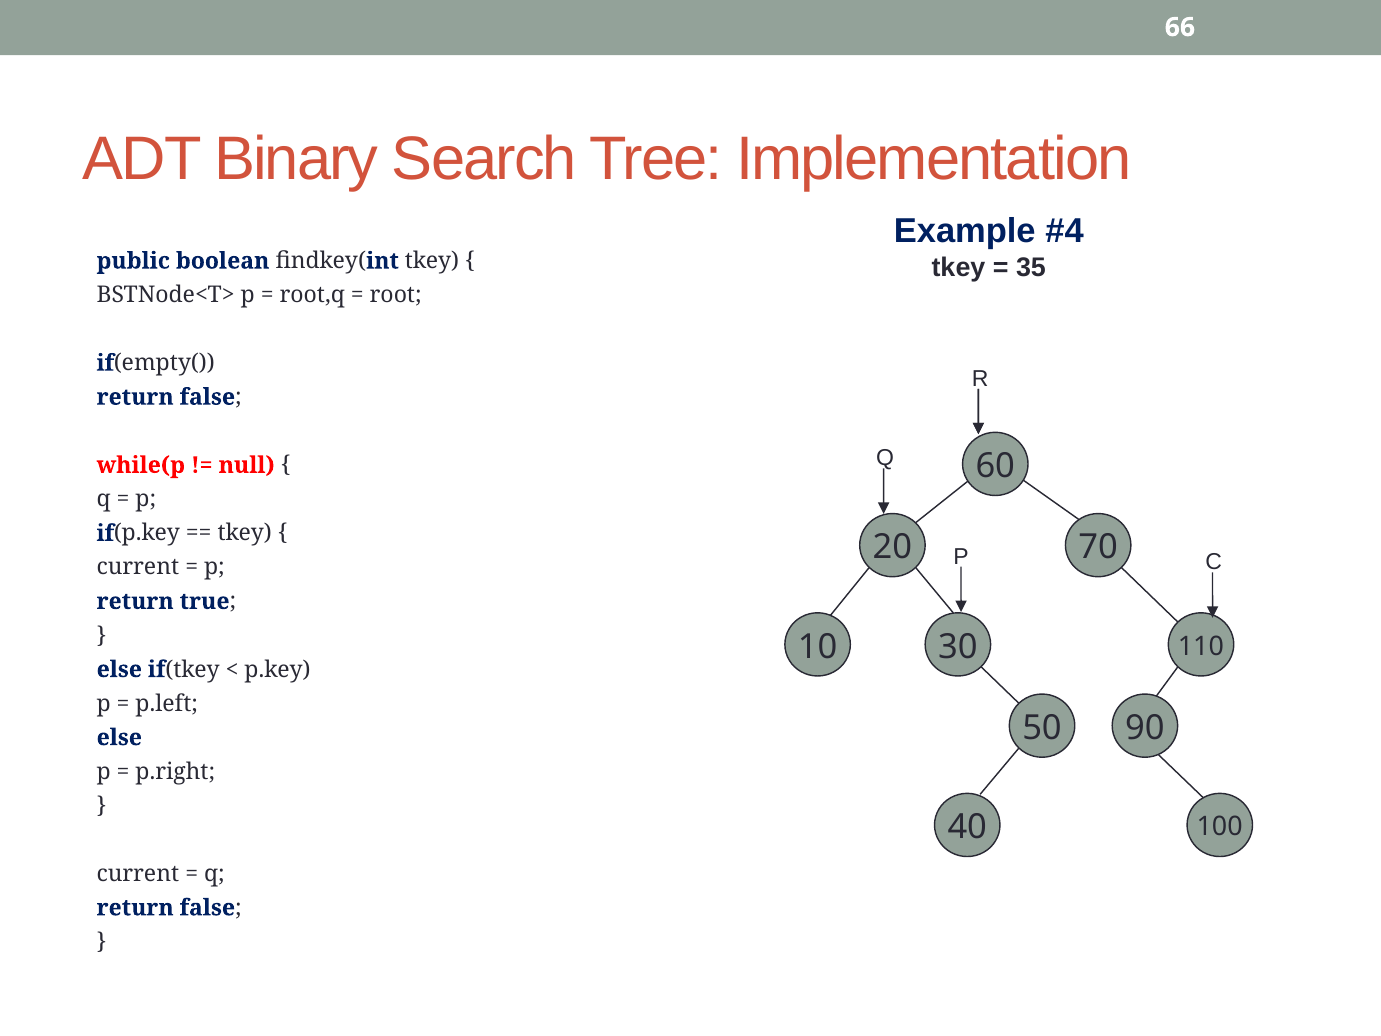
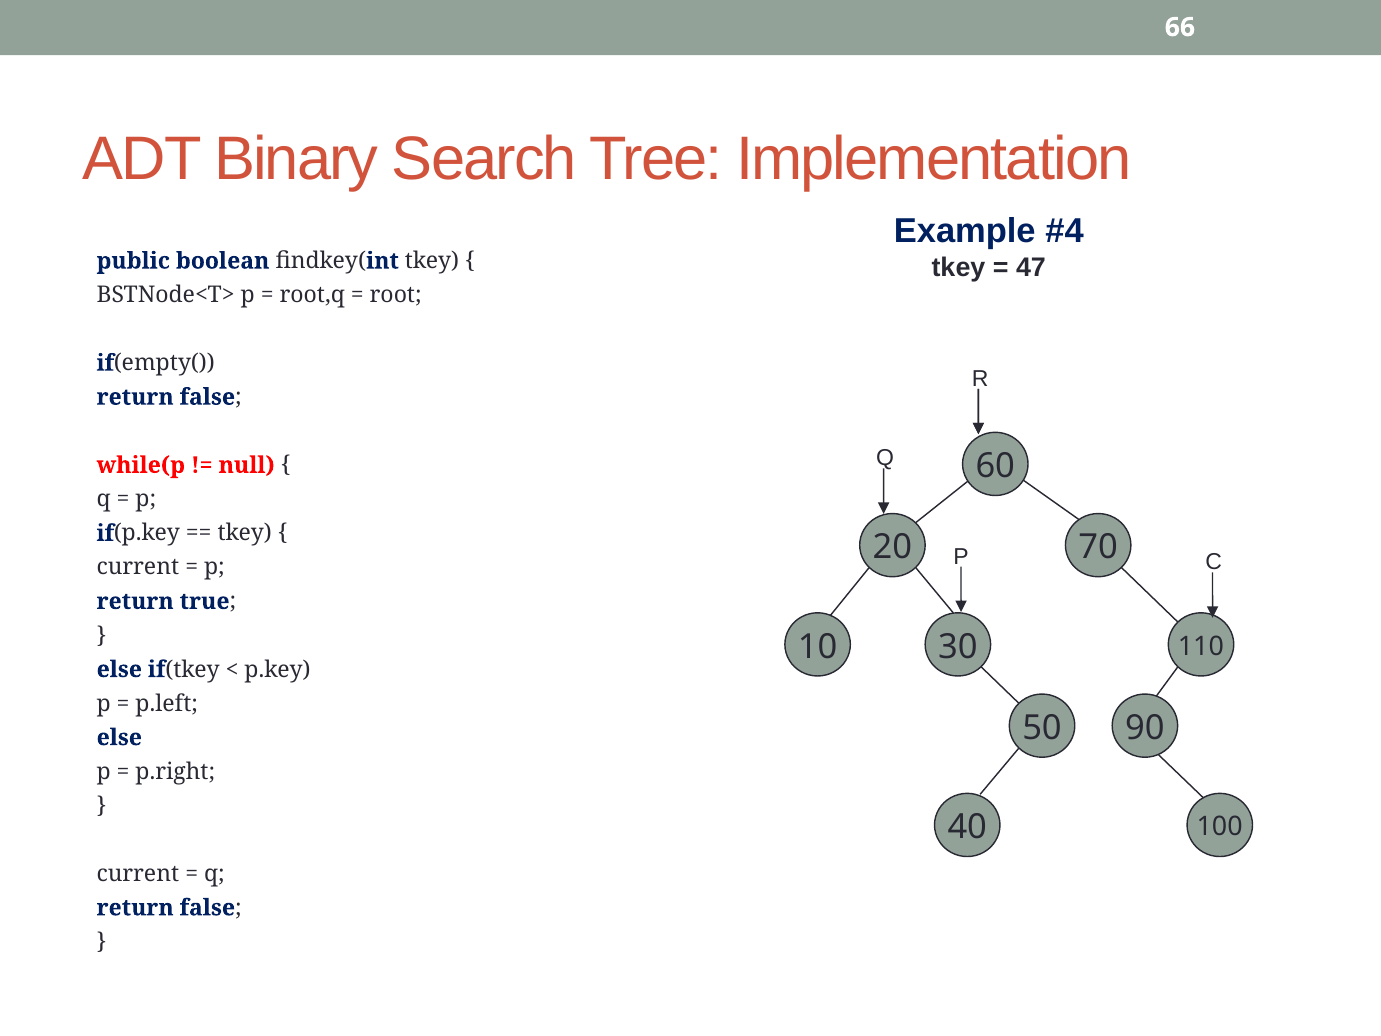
35: 35 -> 47
